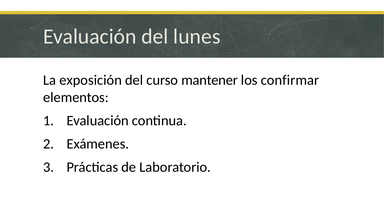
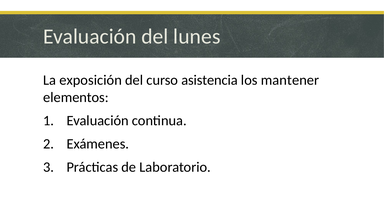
mantener: mantener -> asistencia
confirmar: confirmar -> mantener
